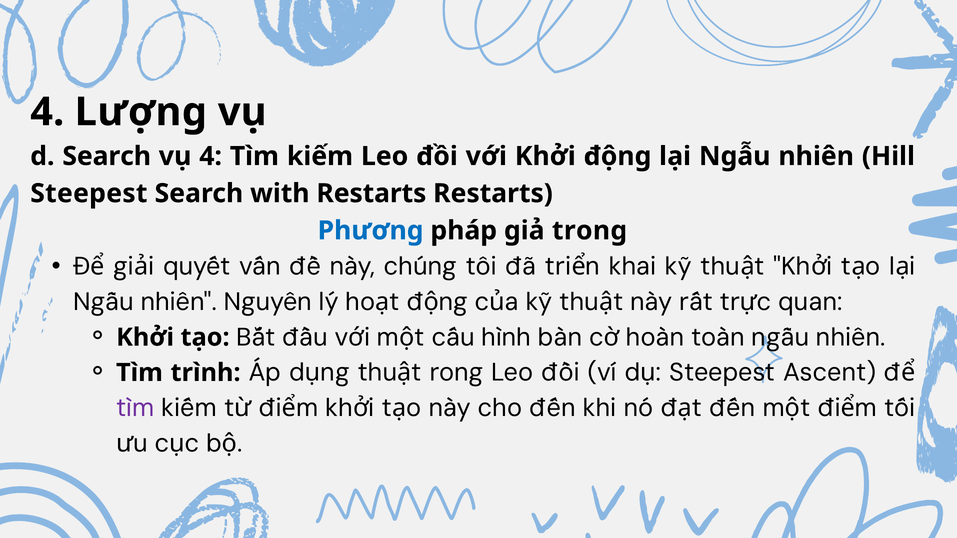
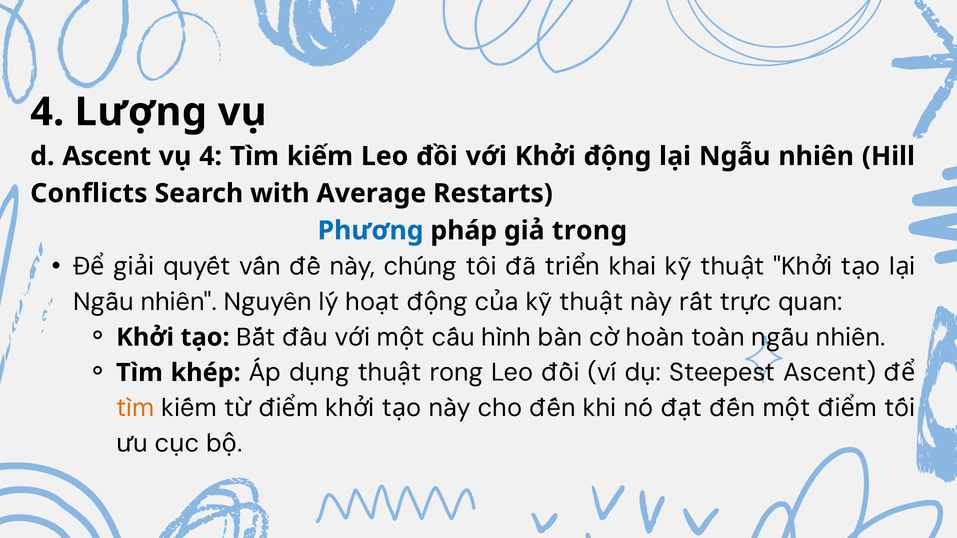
d Search: Search -> Ascent
Steepest at (89, 194): Steepest -> Conflicts
with Restarts: Restarts -> Average
trình: trình -> khép
tìm at (135, 408) colour: purple -> orange
